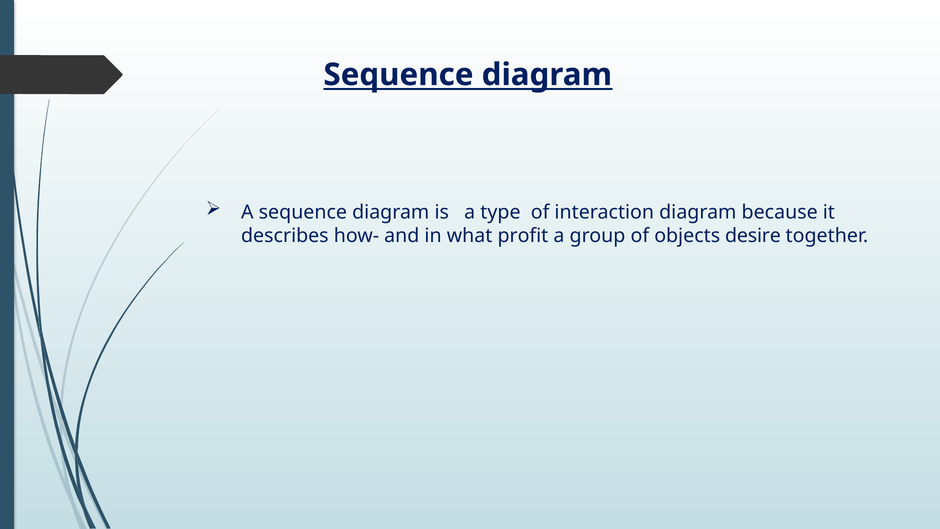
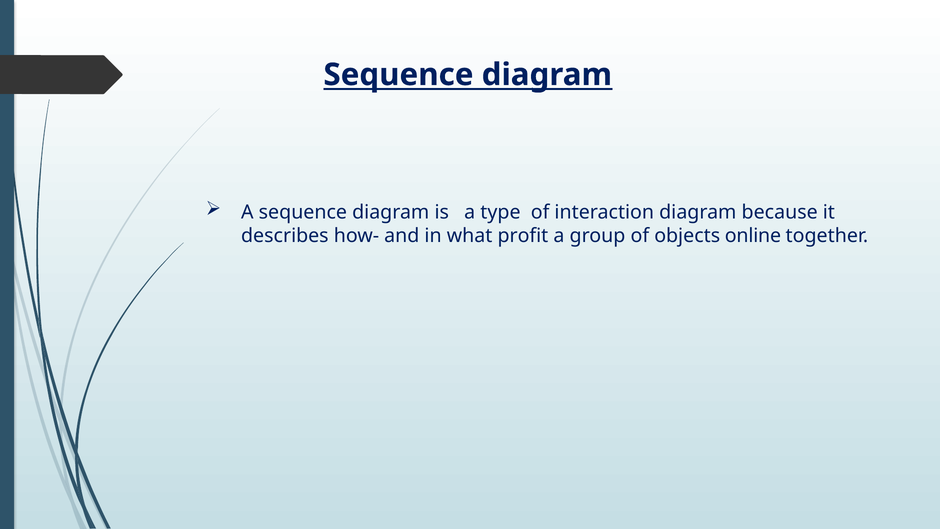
desire: desire -> online
